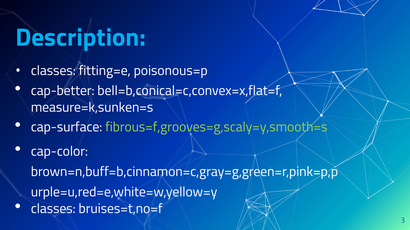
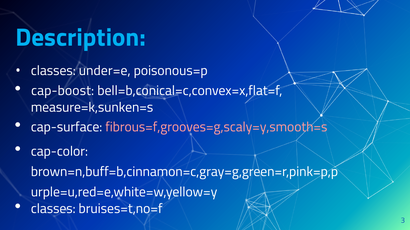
fitting=e: fitting=e -> under=e
cap-better: cap-better -> cap-boost
fibrous=f,grooves=g,scaly=y,smooth=s colour: light green -> pink
